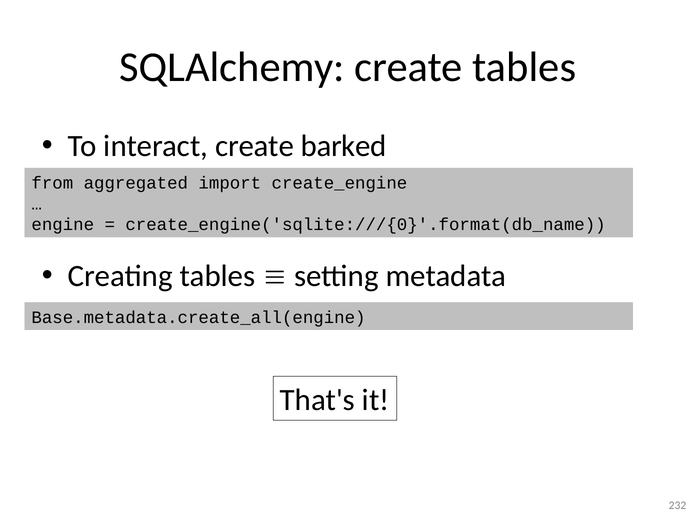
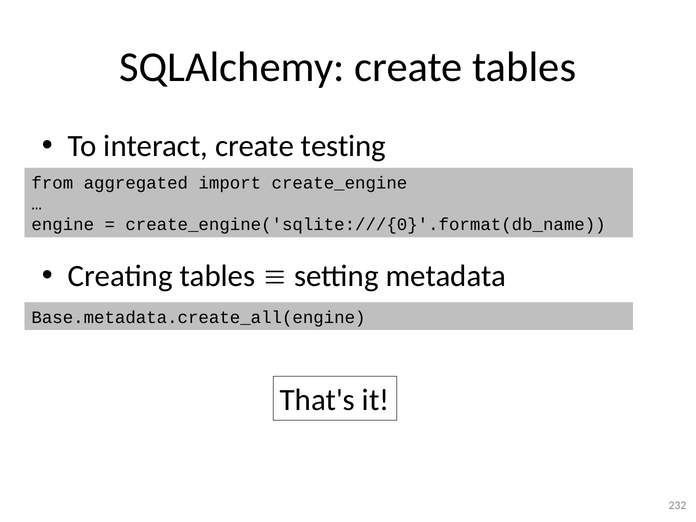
barked: barked -> testing
